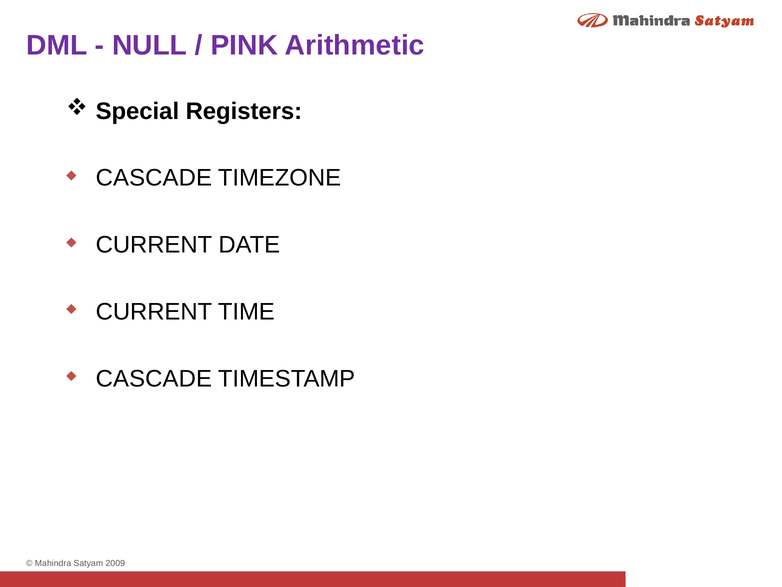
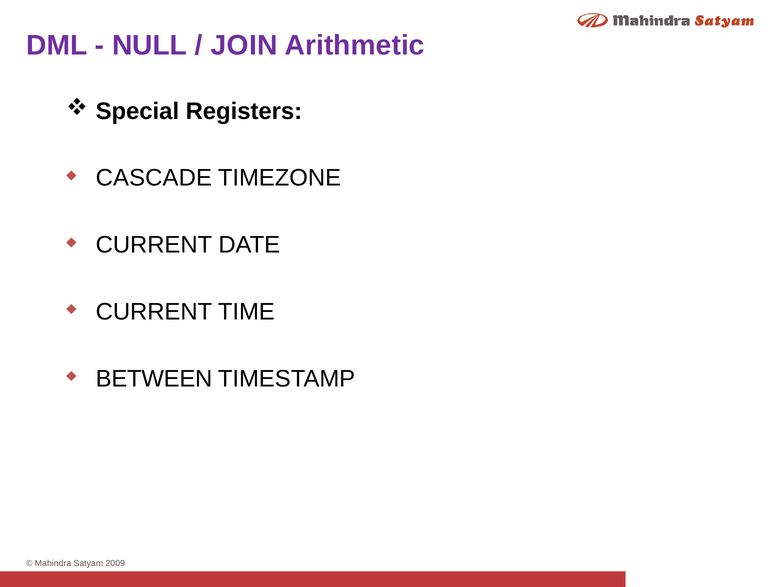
PINK: PINK -> JOIN
CASCADE at (154, 378): CASCADE -> BETWEEN
